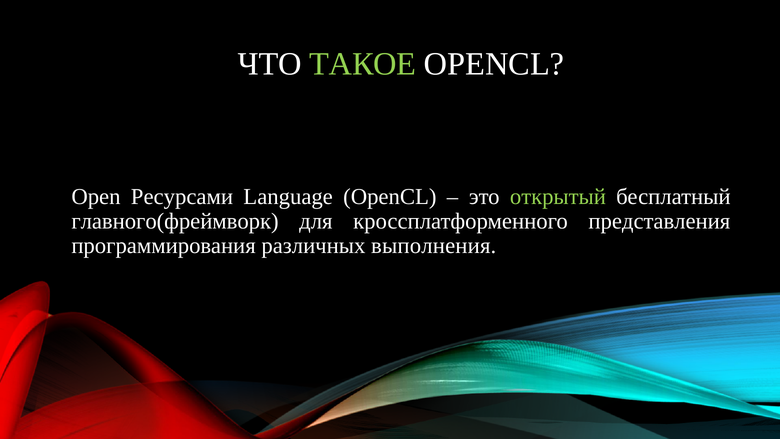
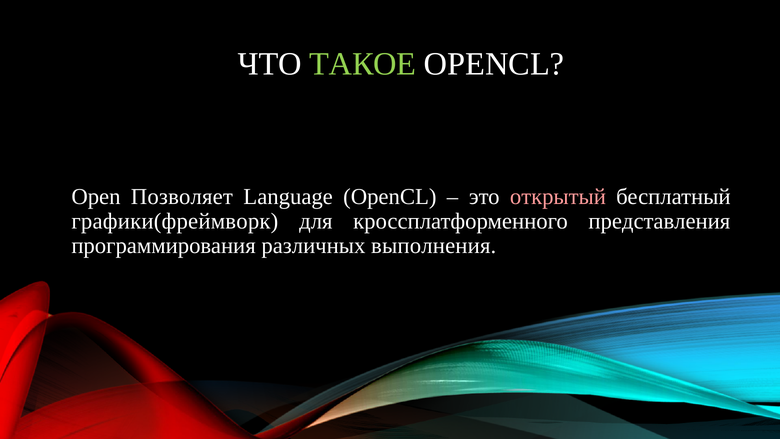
Ресурсами: Ресурсами -> Позволяет
открытый colour: light green -> pink
главного(фреймворк: главного(фреймворк -> графики(фреймворк
